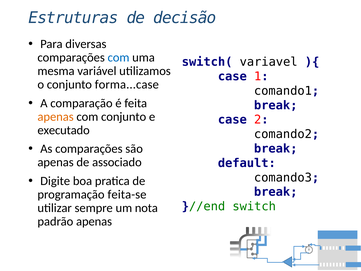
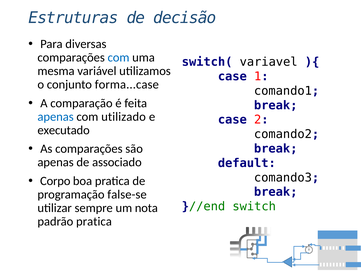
apenas at (56, 117) colour: orange -> blue
com conjunto: conjunto -> utilizado
Digite: Digite -> Corpo
feita-se: feita-se -> false-se
padrão apenas: apenas -> pratica
